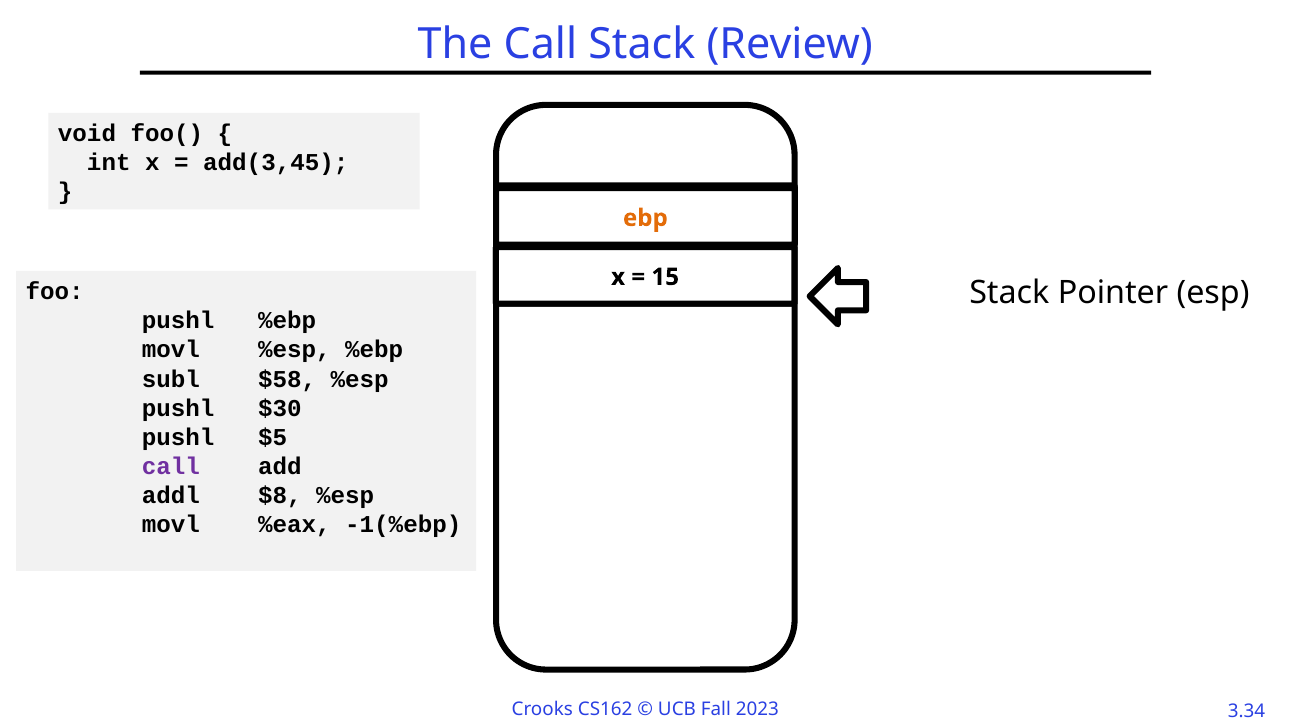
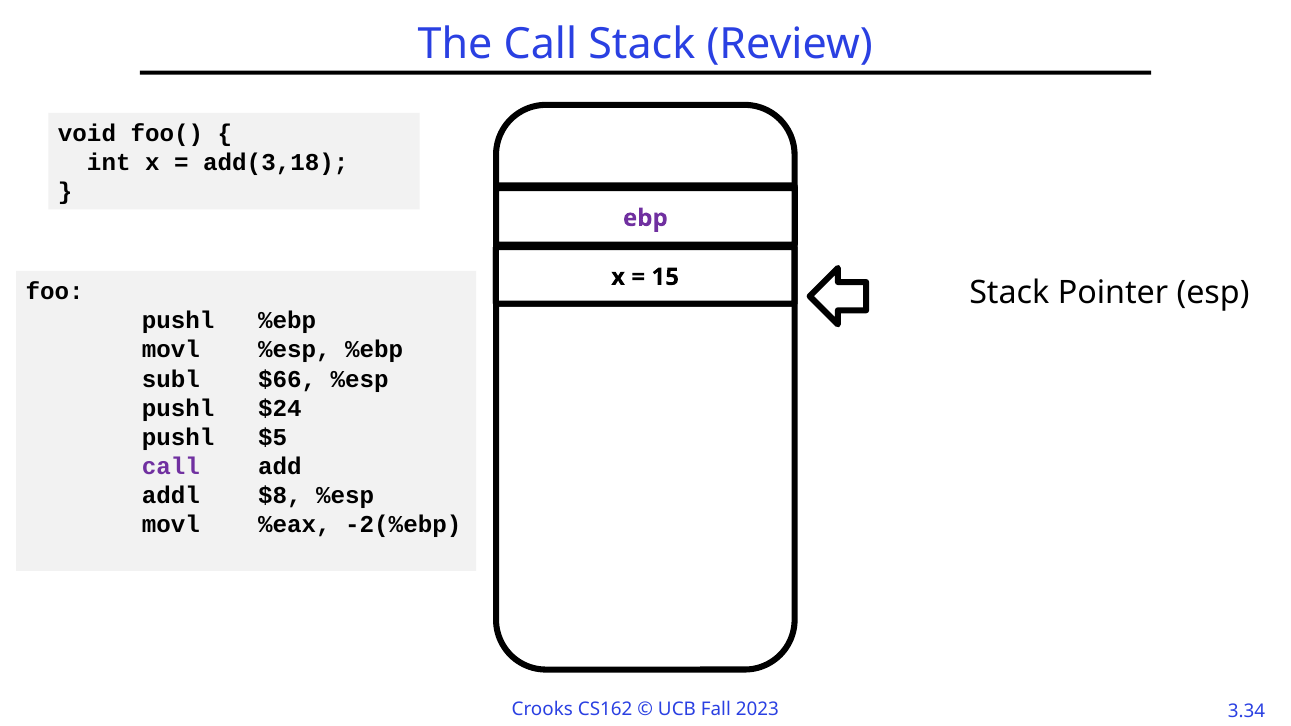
add(3,45: add(3,45 -> add(3,18
ebp colour: orange -> purple
$58: $58 -> $66
$30: $30 -> $24
-1(%ebp: -1(%ebp -> -2(%ebp
